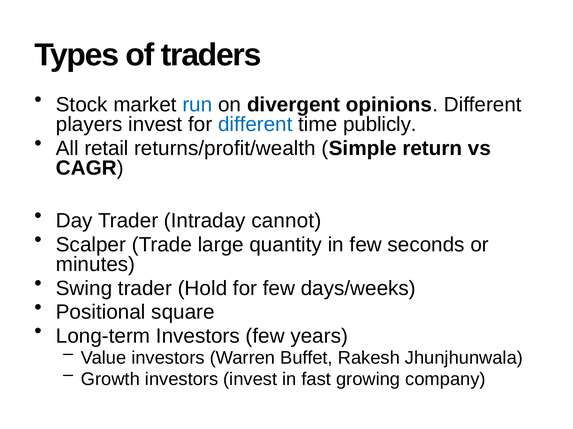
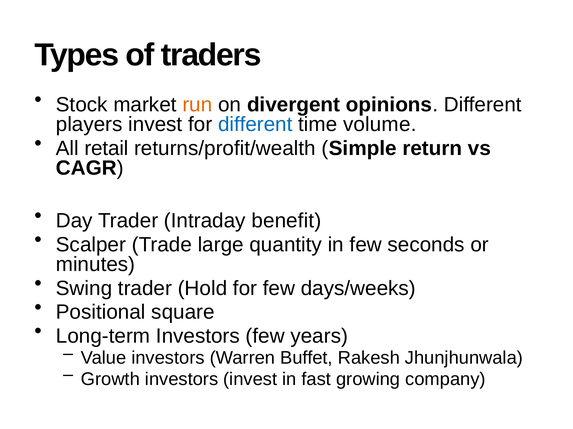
run colour: blue -> orange
publicly: publicly -> volume
cannot: cannot -> benefit
